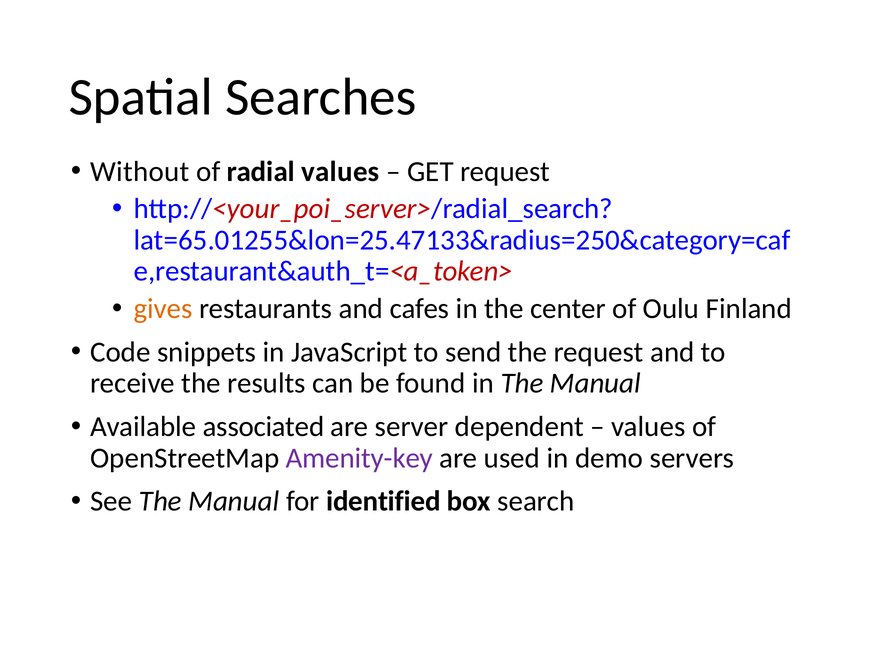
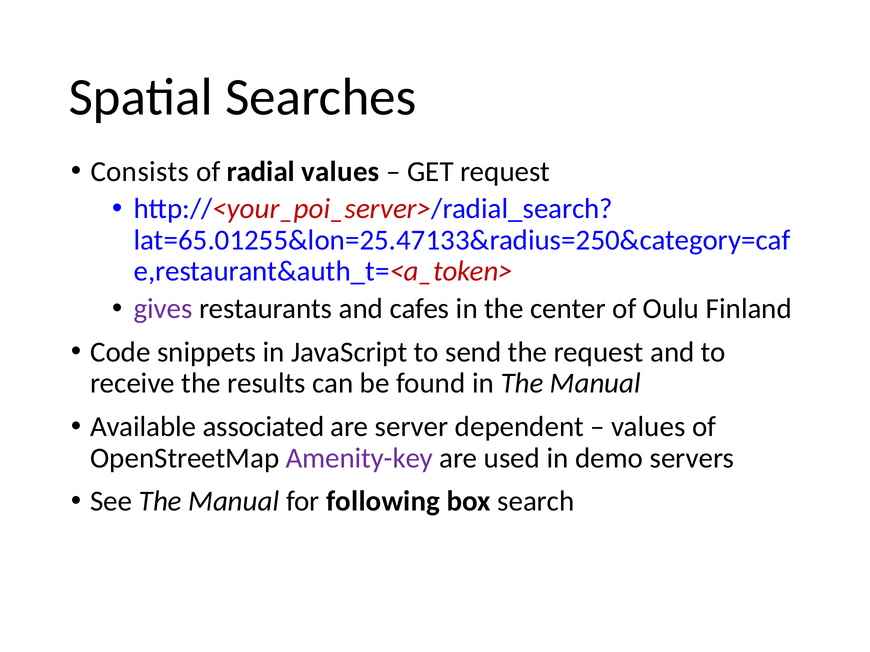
Without: Without -> Consists
gives colour: orange -> purple
identified: identified -> following
